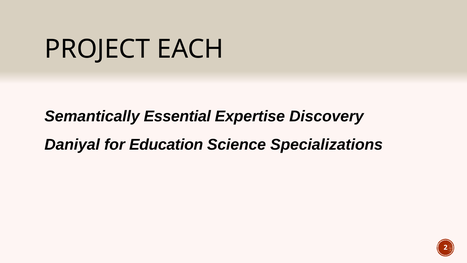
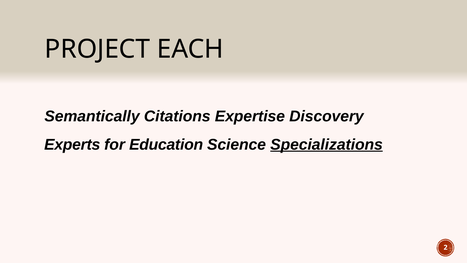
Essential: Essential -> Citations
Daniyal: Daniyal -> Experts
Specializations underline: none -> present
